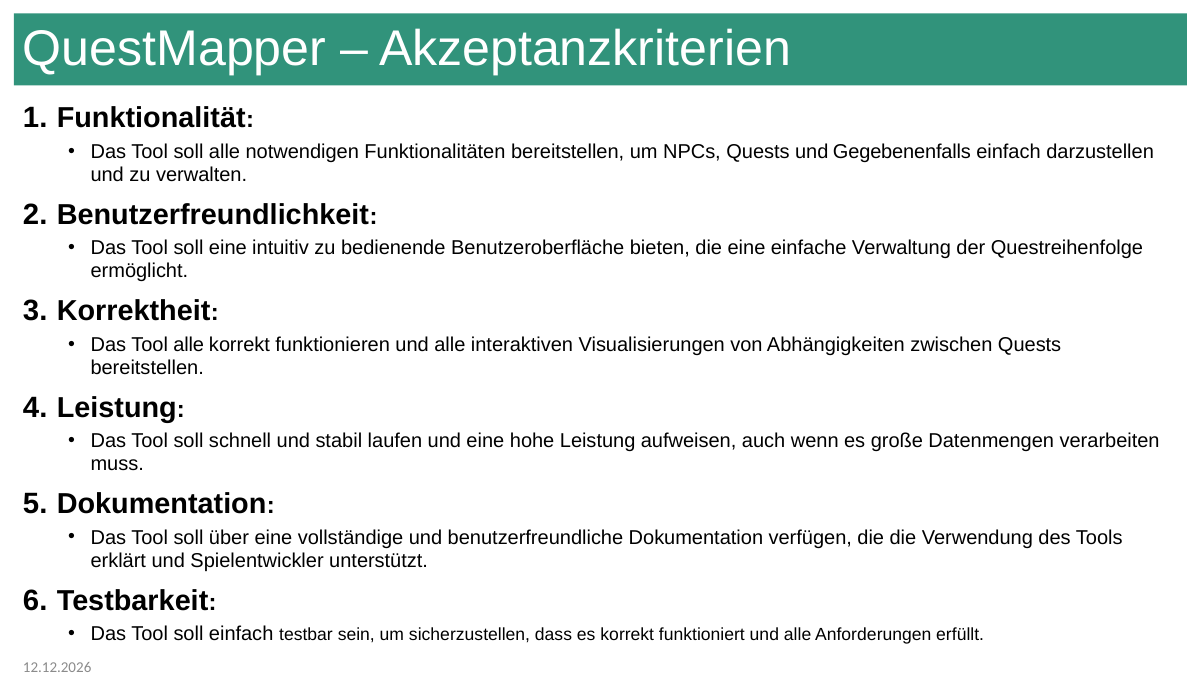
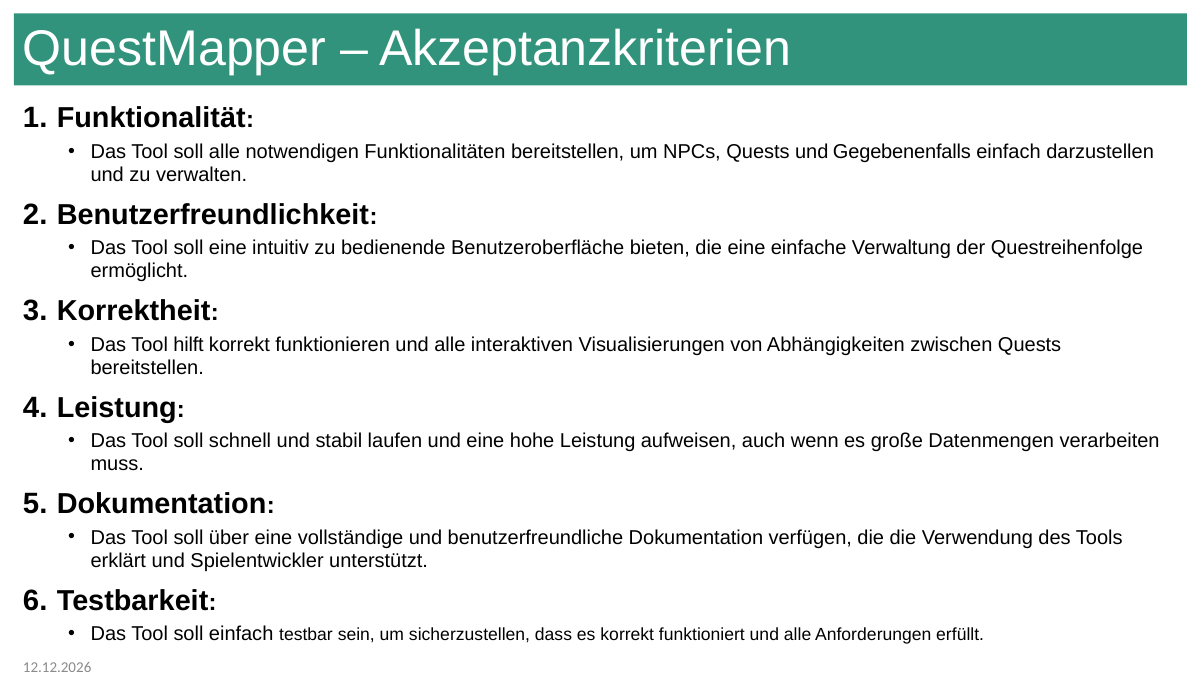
Tool alle: alle -> hilft
